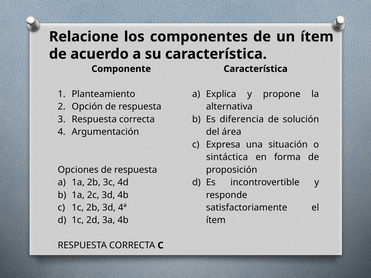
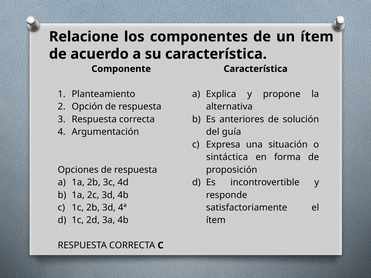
diferencia: diferencia -> anteriores
área: área -> guía
